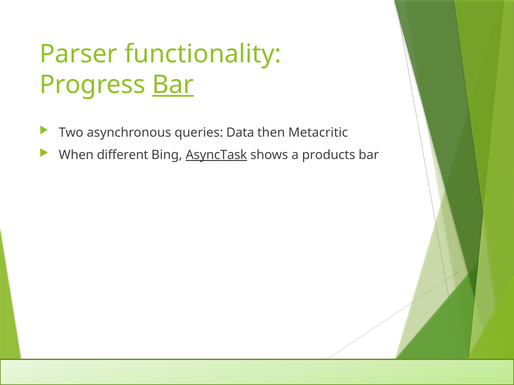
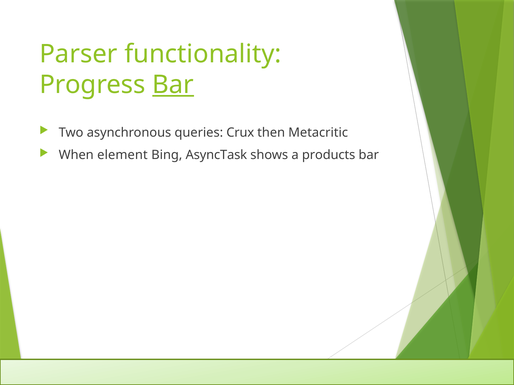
Data: Data -> Crux
different: different -> element
AsyncTask underline: present -> none
